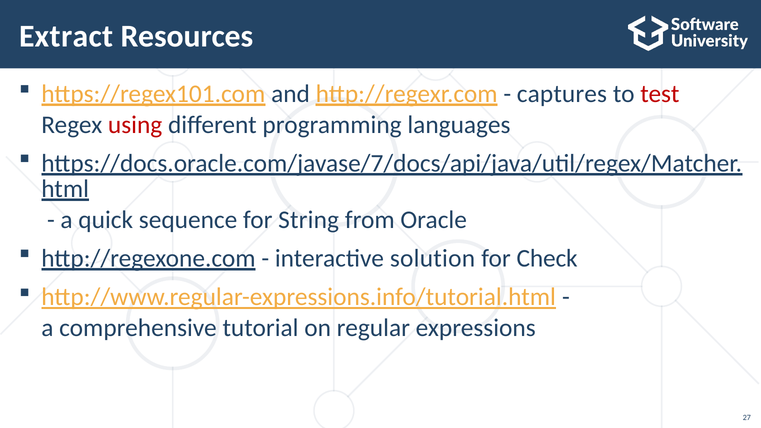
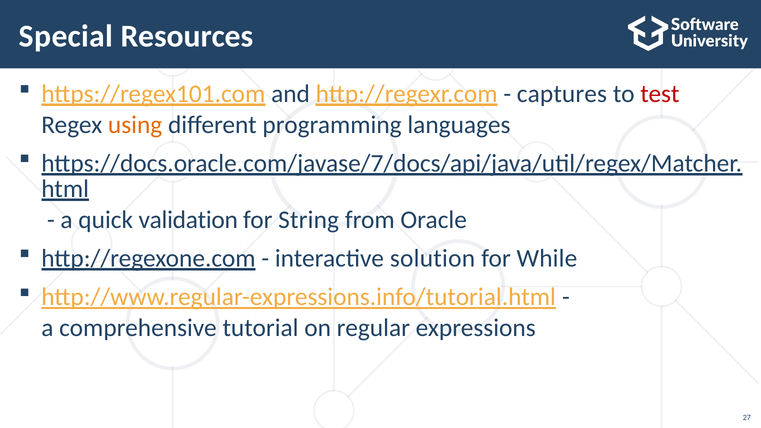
Extract: Extract -> Special
using colour: red -> orange
sequence: sequence -> validation
Check: Check -> While
